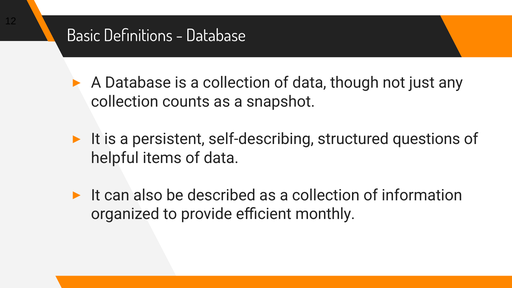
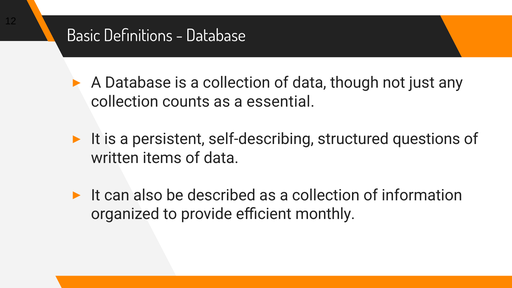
snapshot: snapshot -> essential
helpful: helpful -> written
